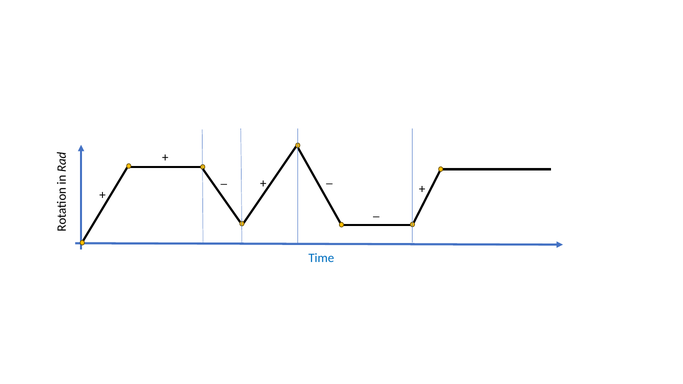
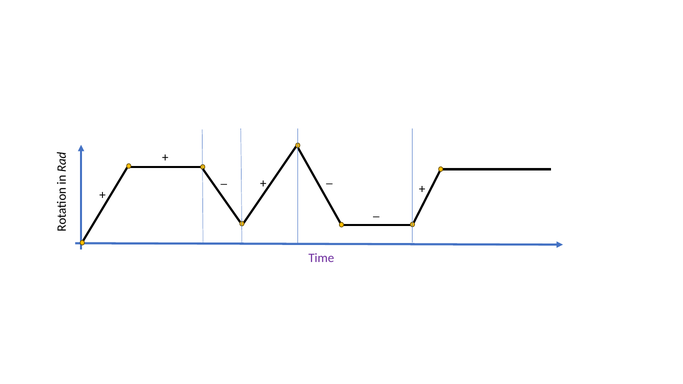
Time colour: blue -> purple
